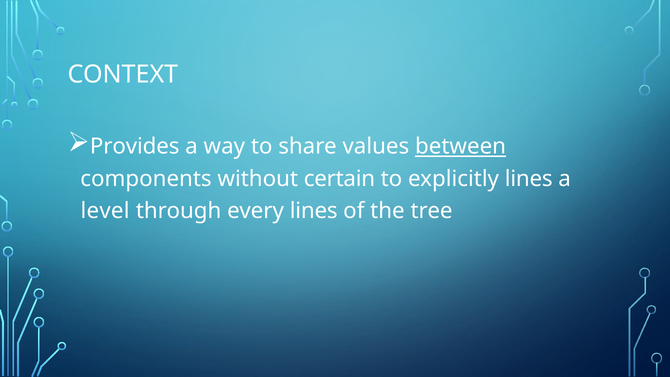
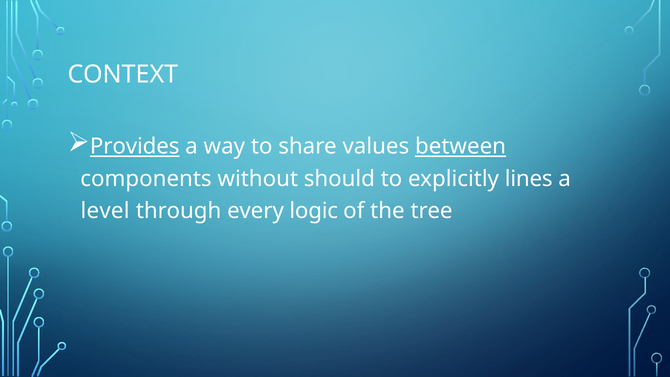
Provides underline: none -> present
certain: certain -> should
every lines: lines -> logic
